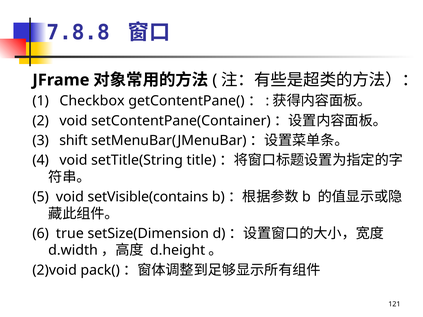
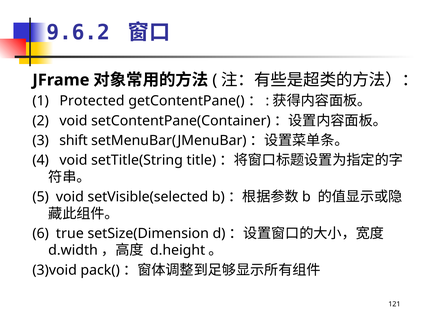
7.8.8: 7.8.8 -> 9.6.2
Checkbox: Checkbox -> Protected
setVisible(contains: setVisible(contains -> setVisible(selected
2)void: 2)void -> 3)void
